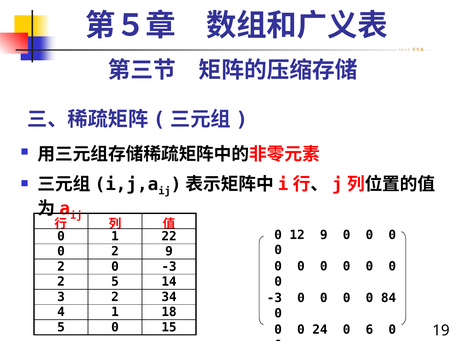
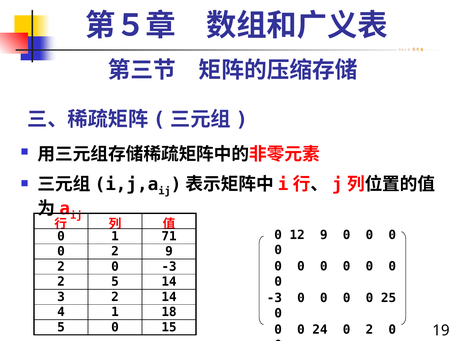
22: 22 -> 71
2 34: 34 -> 14
84: 84 -> 25
24 0 6: 6 -> 2
